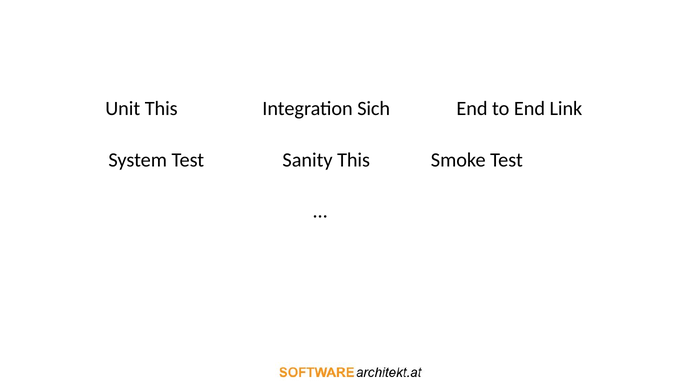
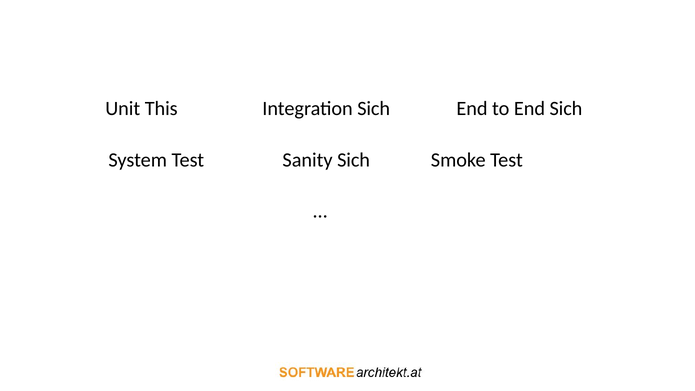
End Link: Link -> Sich
Sanity This: This -> Sich
